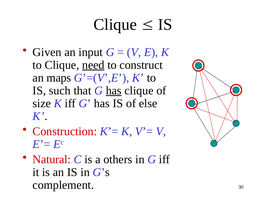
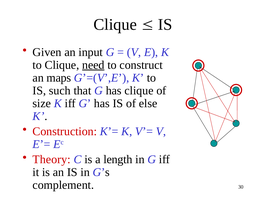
has at (114, 90) underline: present -> none
Natural: Natural -> Theory
others: others -> length
